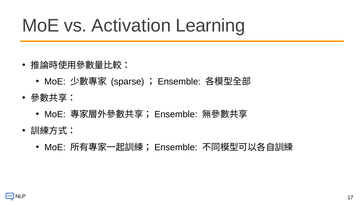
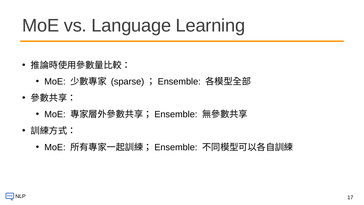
Activation: Activation -> Language
